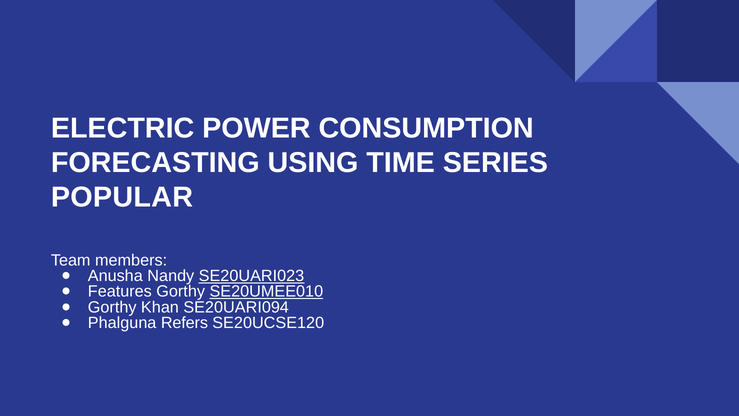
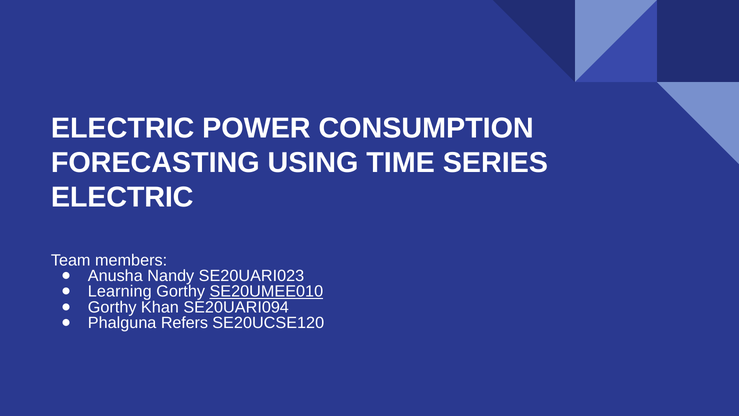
POPULAR at (122, 197): POPULAR -> ELECTRIC
SE20UARI023 underline: present -> none
Features: Features -> Learning
